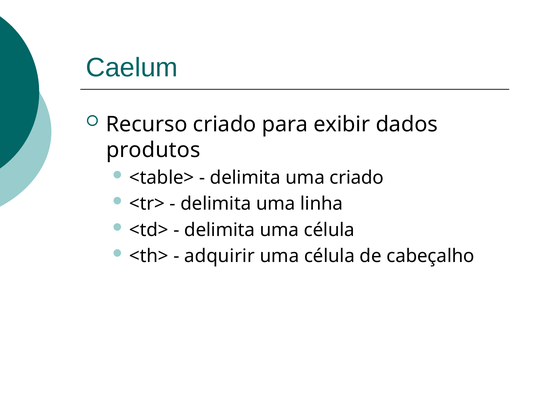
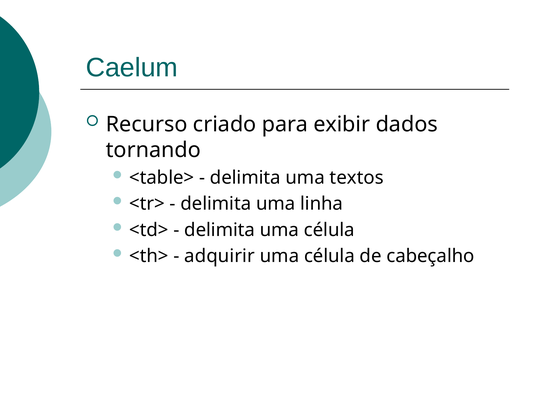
produtos: produtos -> tornando
uma criado: criado -> textos
